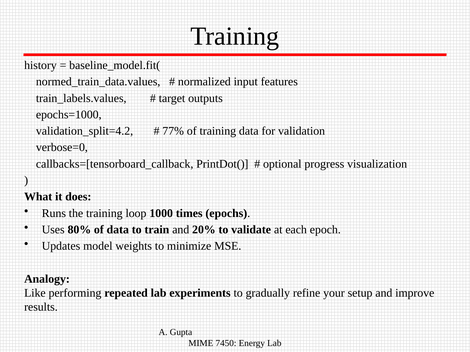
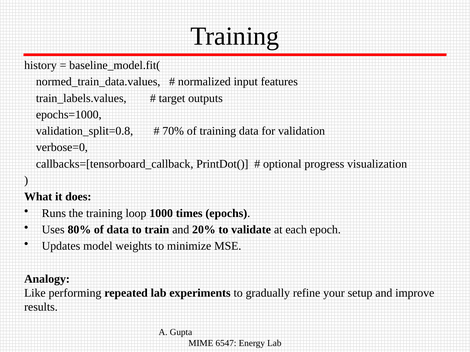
validation_split=4.2: validation_split=4.2 -> validation_split=0.8
77%: 77% -> 70%
7450: 7450 -> 6547
